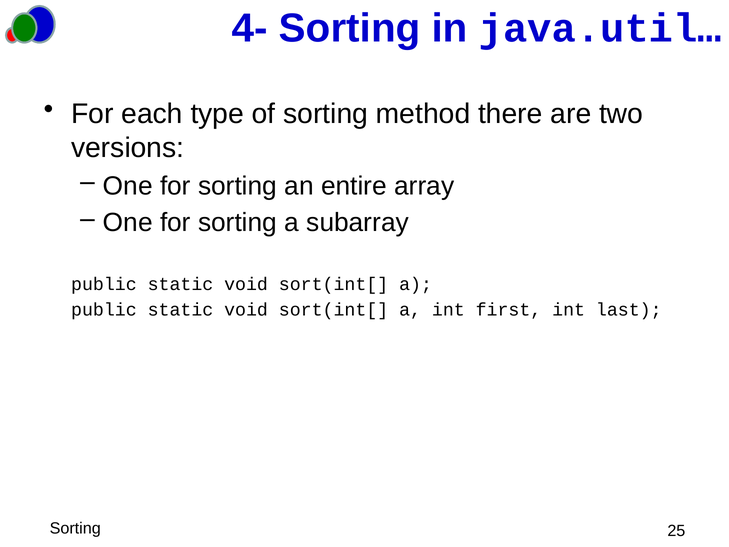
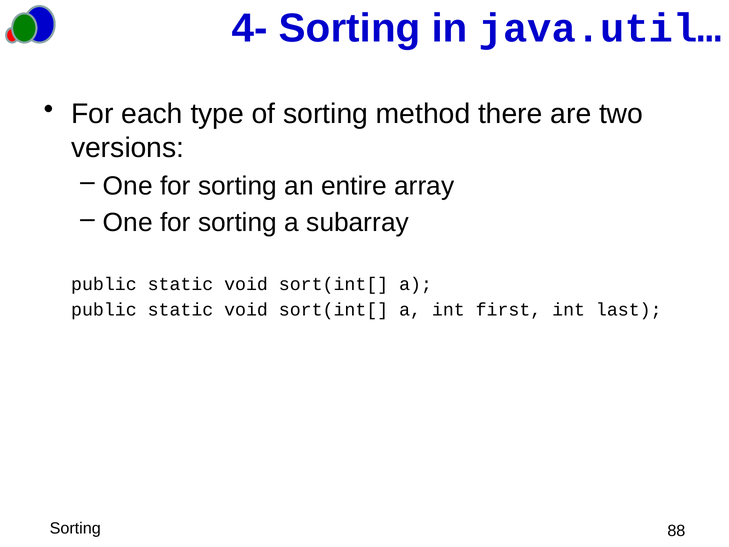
25: 25 -> 88
